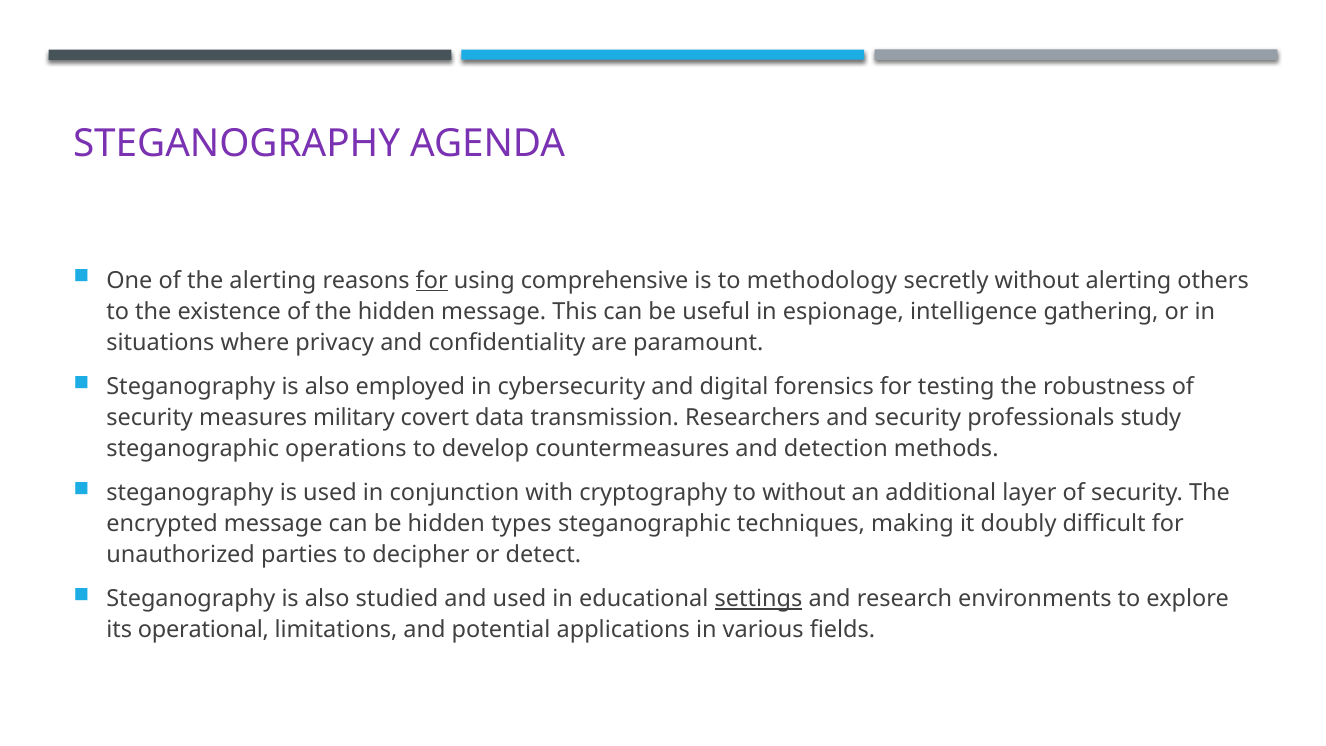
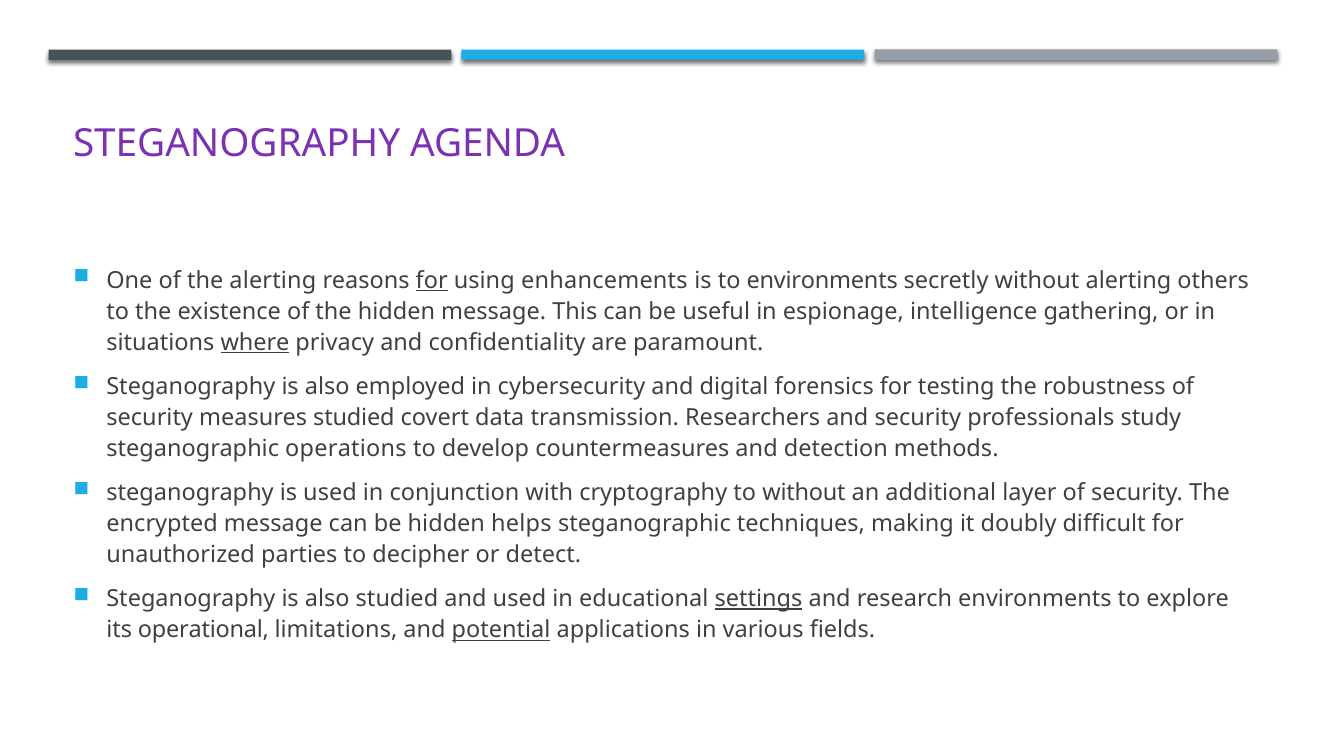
comprehensive: comprehensive -> enhancements
to methodology: methodology -> environments
where underline: none -> present
measures military: military -> studied
types: types -> helps
potential underline: none -> present
